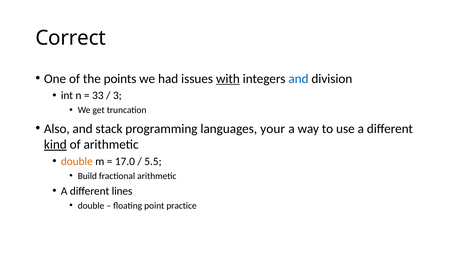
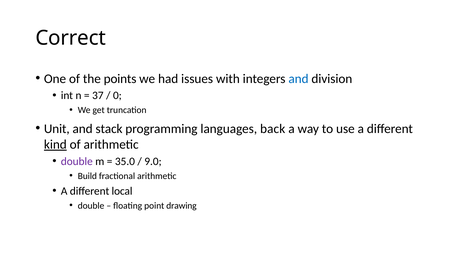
with underline: present -> none
33: 33 -> 37
3: 3 -> 0
Also: Also -> Unit
your: your -> back
double at (77, 161) colour: orange -> purple
17.0: 17.0 -> 35.0
5.5: 5.5 -> 9.0
lines: lines -> local
practice: practice -> drawing
